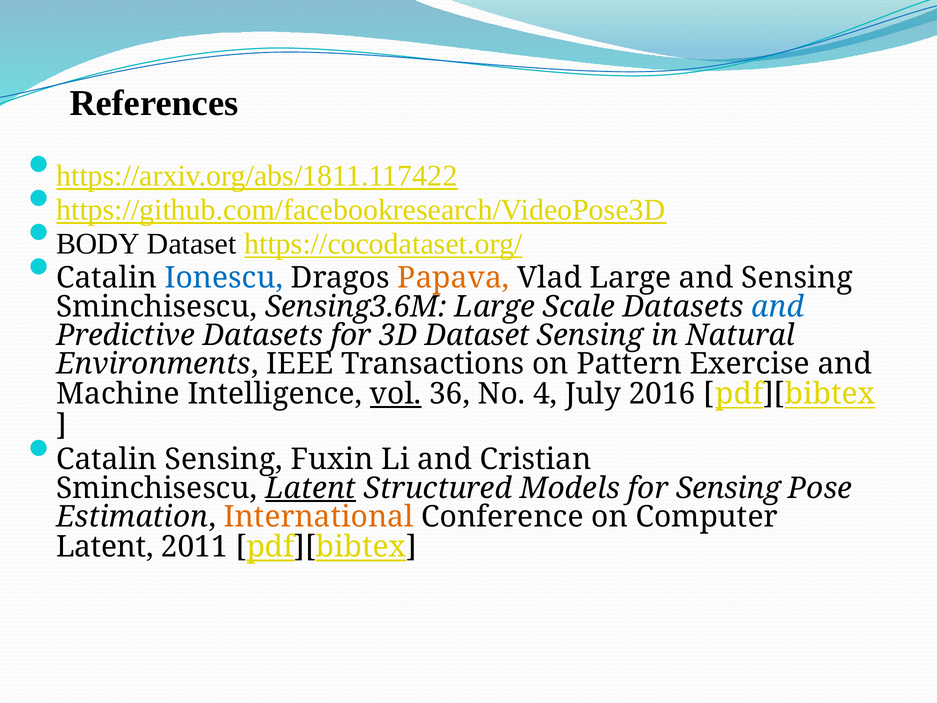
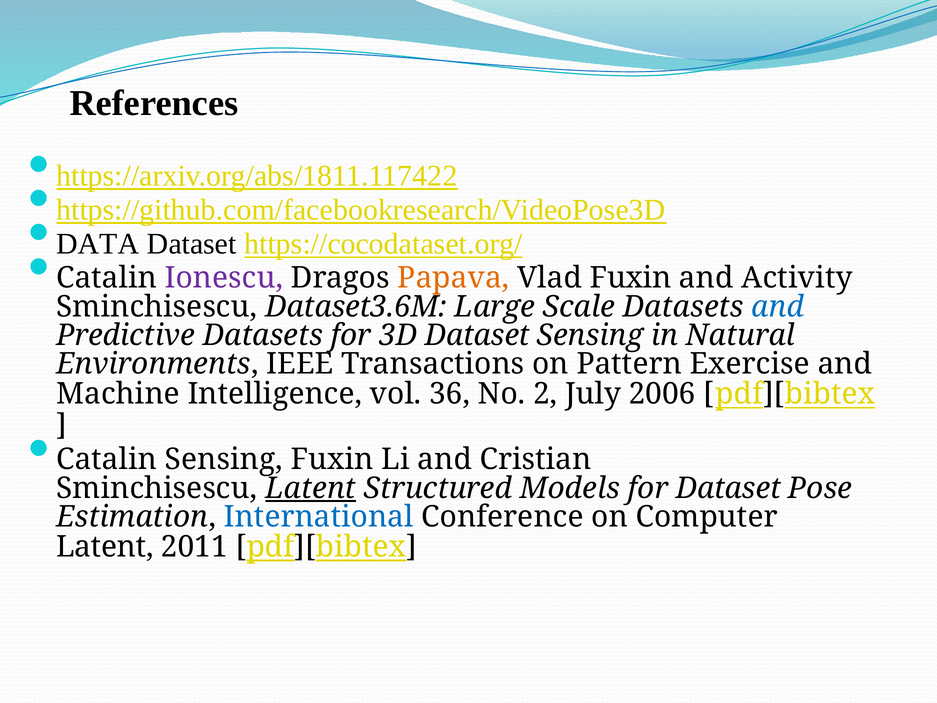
BODY: BODY -> DATA
Ionescu colour: blue -> purple
Vlad Large: Large -> Fuxin
and Sensing: Sensing -> Activity
Sensing3.6M: Sensing3.6M -> Dataset3.6M
vol underline: present -> none
4: 4 -> 2
2016: 2016 -> 2006
for Sensing: Sensing -> Dataset
International colour: orange -> blue
